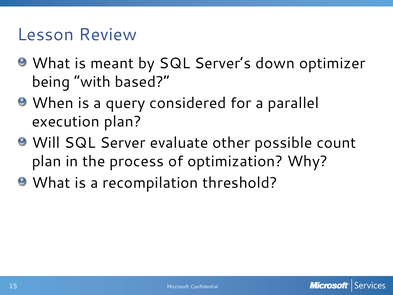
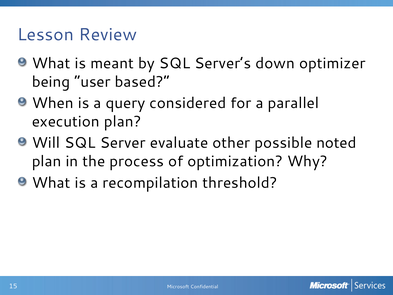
with: with -> user
count: count -> noted
